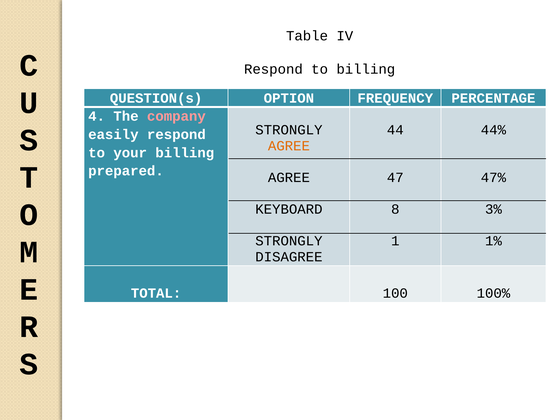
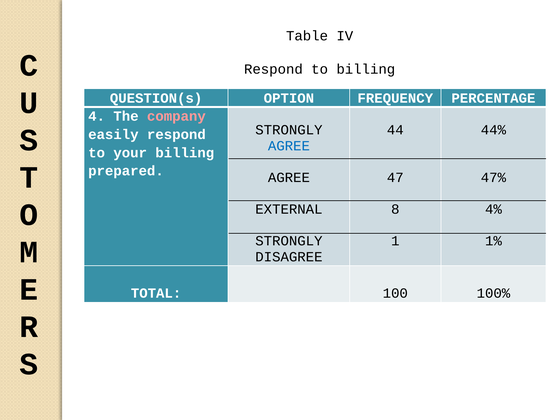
AGREE at (289, 146) colour: orange -> blue
KEYBOARD: KEYBOARD -> EXTERNAL
3%: 3% -> 4%
